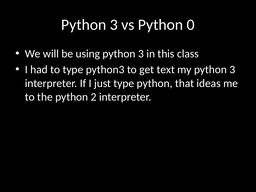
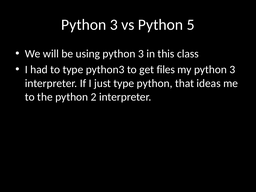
0: 0 -> 5
text: text -> files
